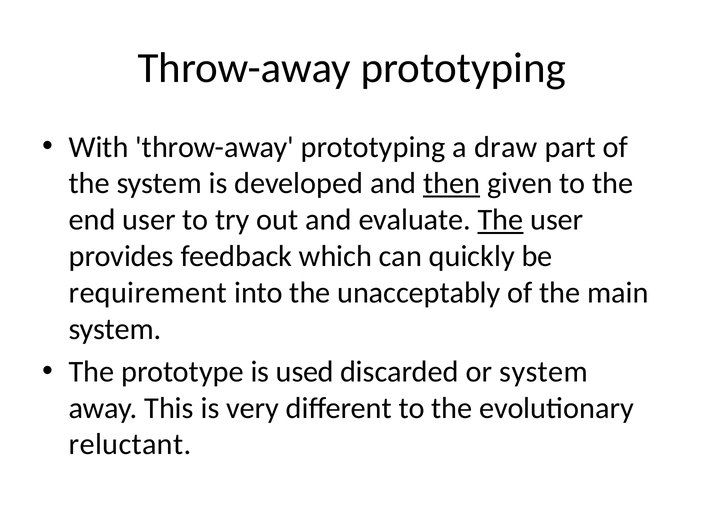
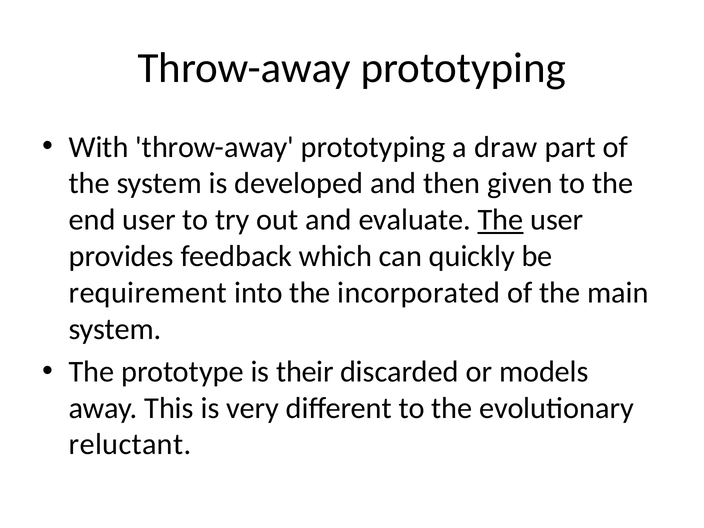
then underline: present -> none
unacceptably: unacceptably -> incorporated
used: used -> their
or system: system -> models
